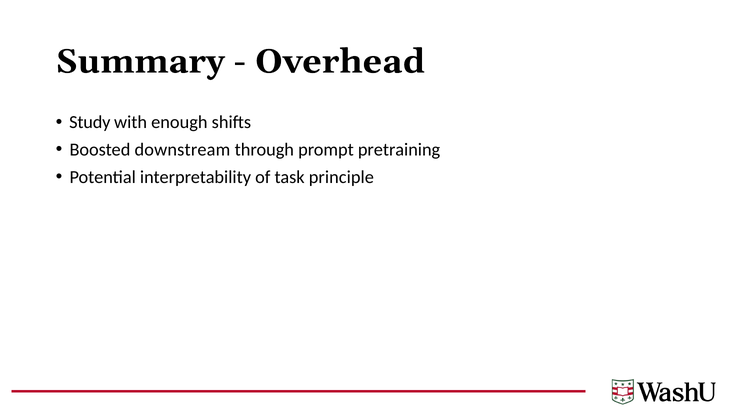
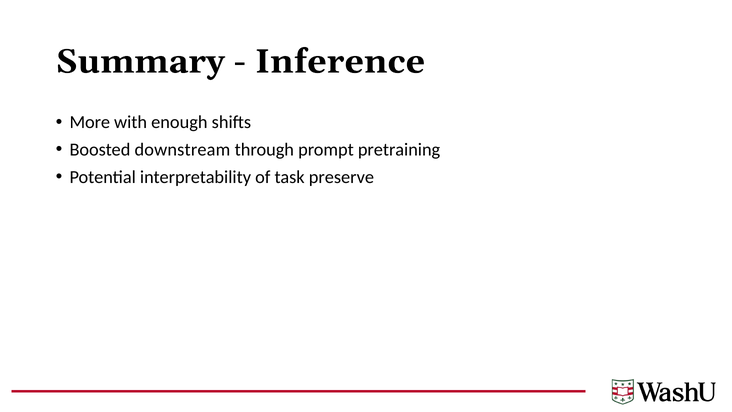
Overhead: Overhead -> Inference
Study: Study -> More
principle: principle -> preserve
